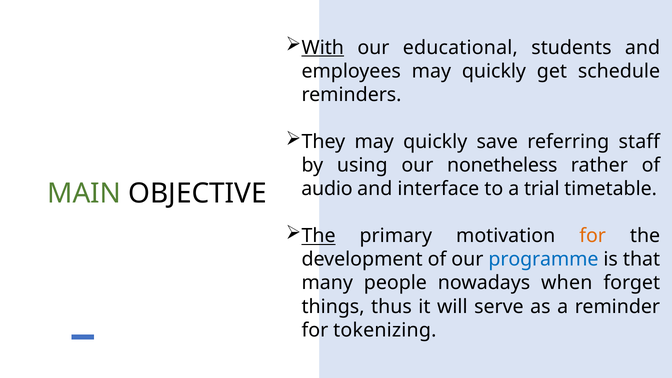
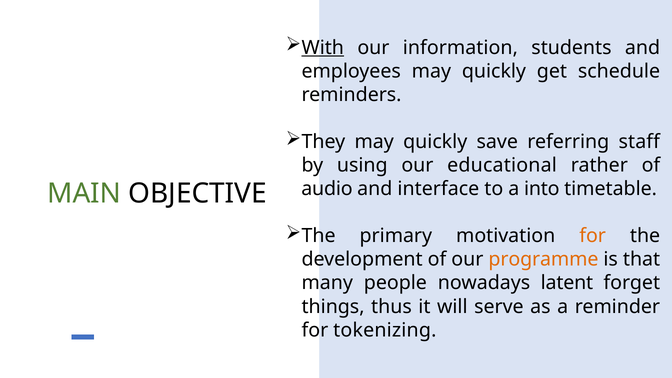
educational: educational -> information
nonetheless: nonetheless -> educational
trial: trial -> into
The at (319, 236) underline: present -> none
programme colour: blue -> orange
when: when -> latent
